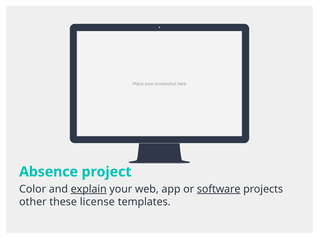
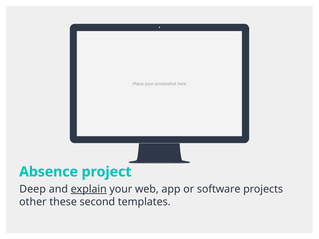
Color: Color -> Deep
software underline: present -> none
license: license -> second
